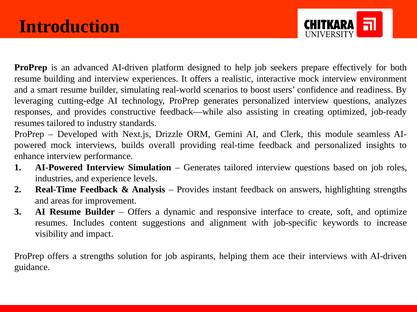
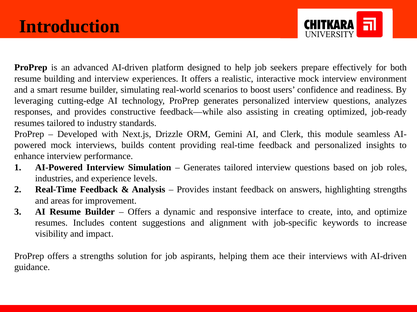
builds overall: overall -> content
soft: soft -> into
